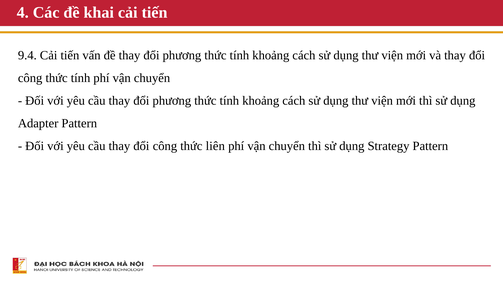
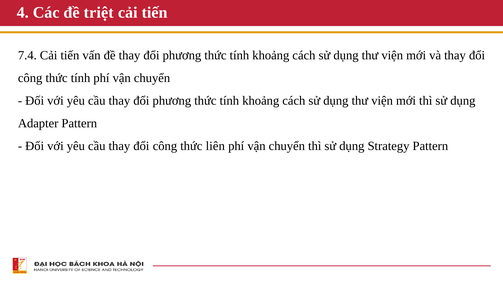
khai: khai -> triệt
9.4: 9.4 -> 7.4
